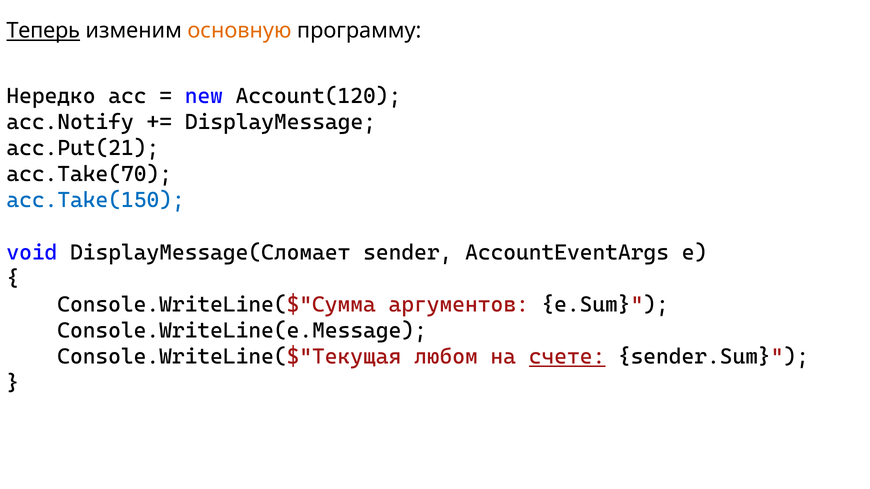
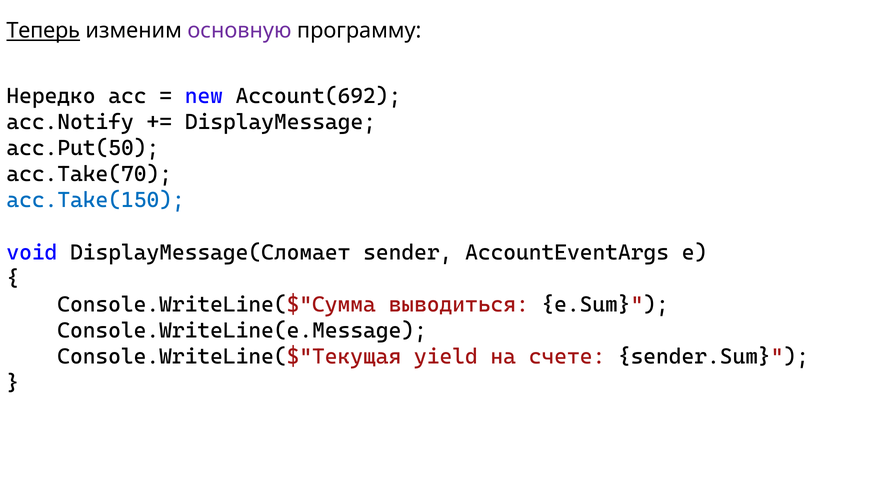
основную colour: orange -> purple
Account(120: Account(120 -> Account(692
acc.Put(21: acc.Put(21 -> acc.Put(50
аргументов: аргументов -> выводиться
любом: любом -> yield
счете underline: present -> none
